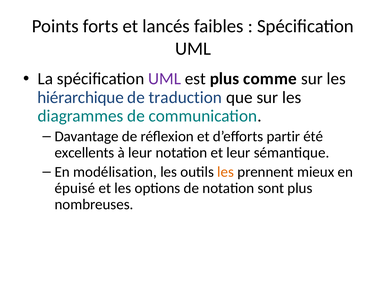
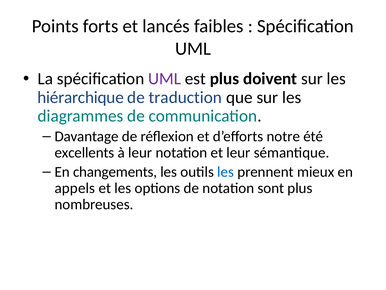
comme: comme -> doivent
partir: partir -> notre
modélisation: modélisation -> changements
les at (226, 172) colour: orange -> blue
épuisé: épuisé -> appels
